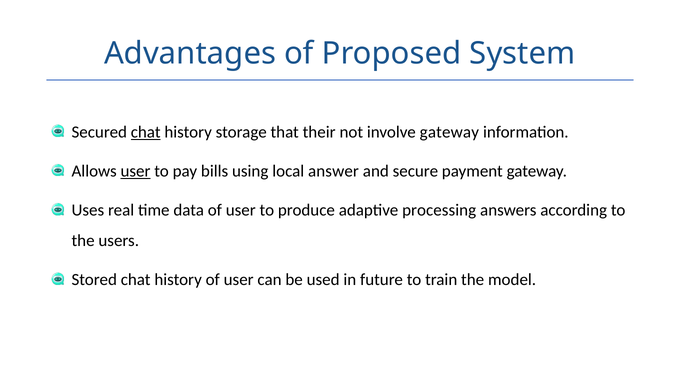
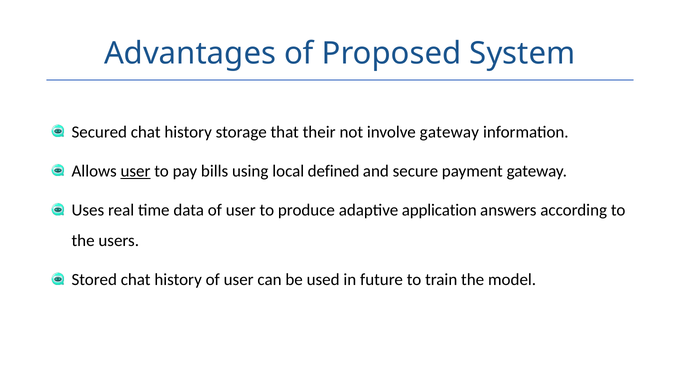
chat at (146, 132) underline: present -> none
answer: answer -> defined
processing: processing -> application
